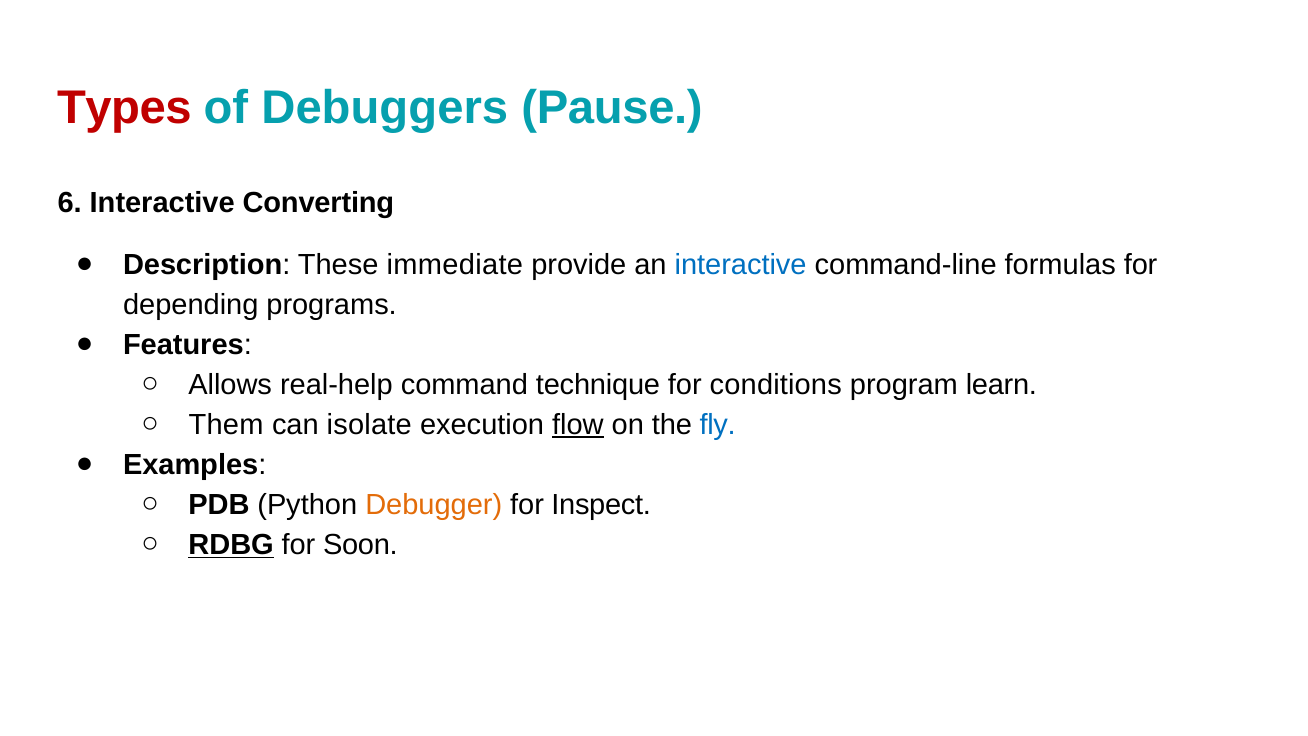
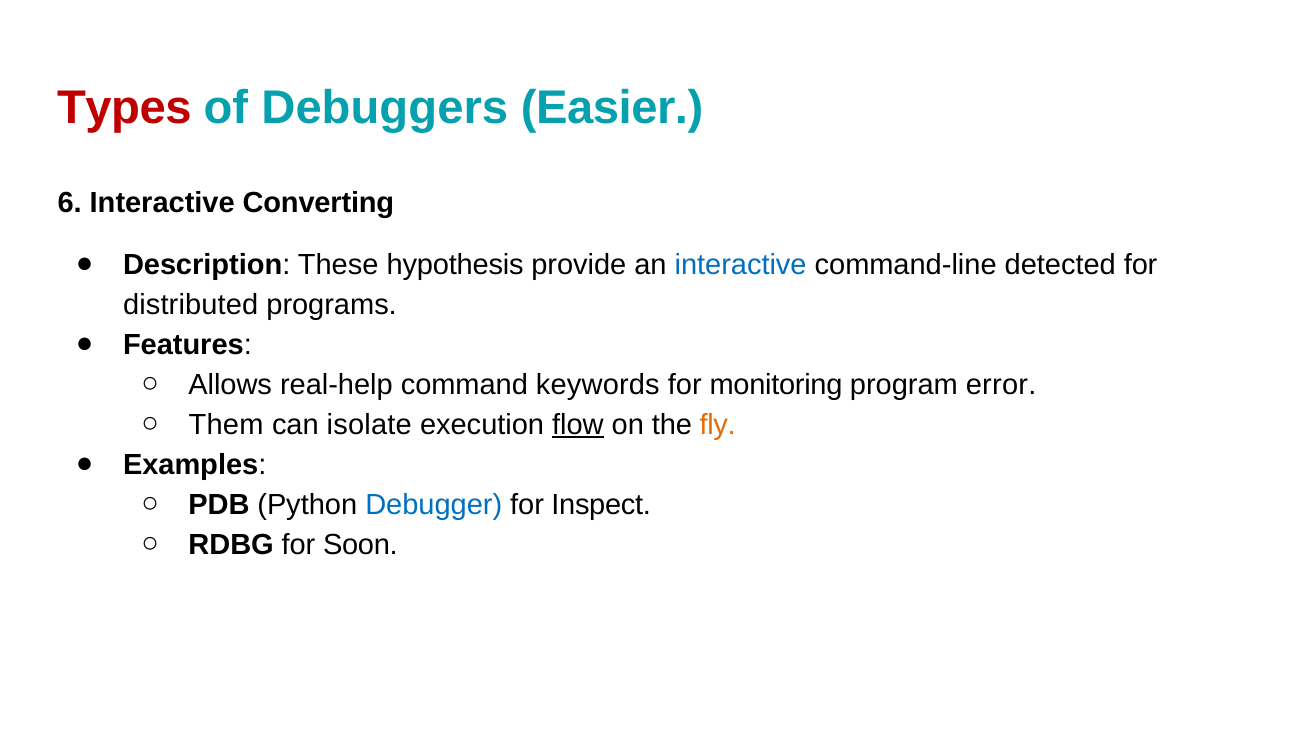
Pause: Pause -> Easier
immediate: immediate -> hypothesis
formulas: formulas -> detected
depending: depending -> distributed
technique: technique -> keywords
conditions: conditions -> monitoring
learn: learn -> error
fly colour: blue -> orange
Debugger colour: orange -> blue
RDBG underline: present -> none
